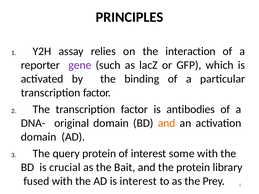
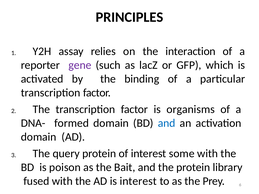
antibodies: antibodies -> organisms
original: original -> formed
and at (167, 123) colour: orange -> blue
crucial: crucial -> poison
